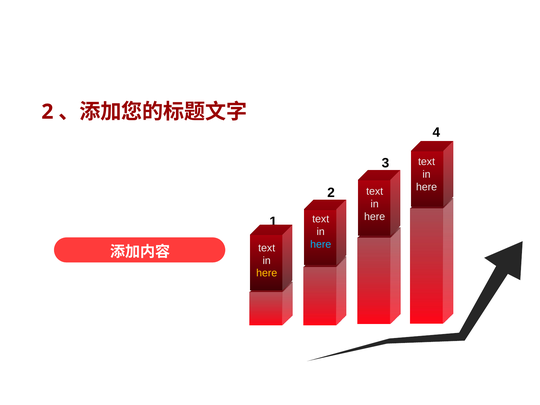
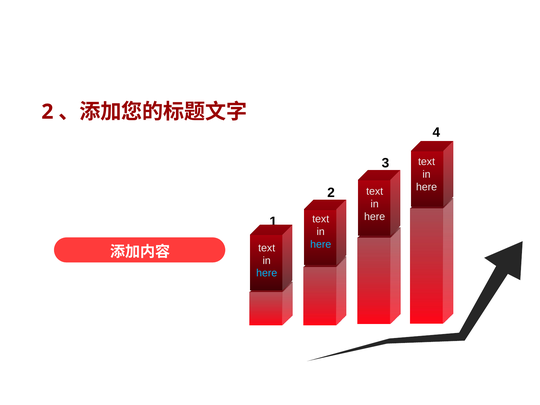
here at (267, 273) colour: yellow -> light blue
